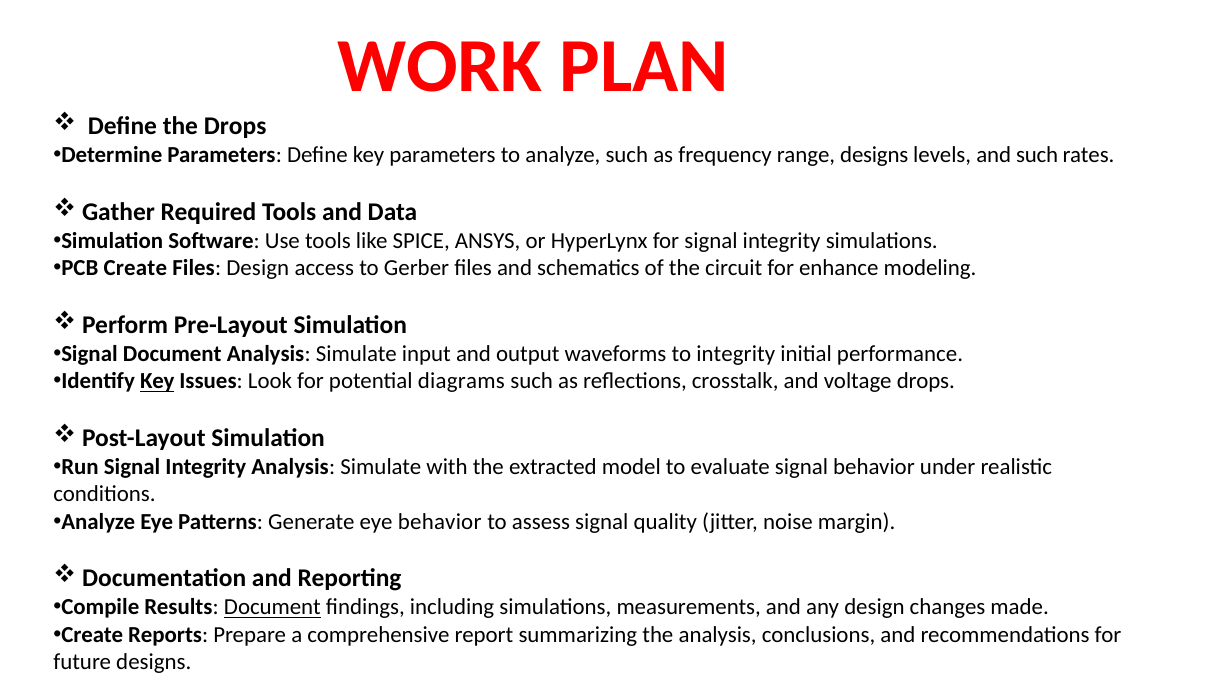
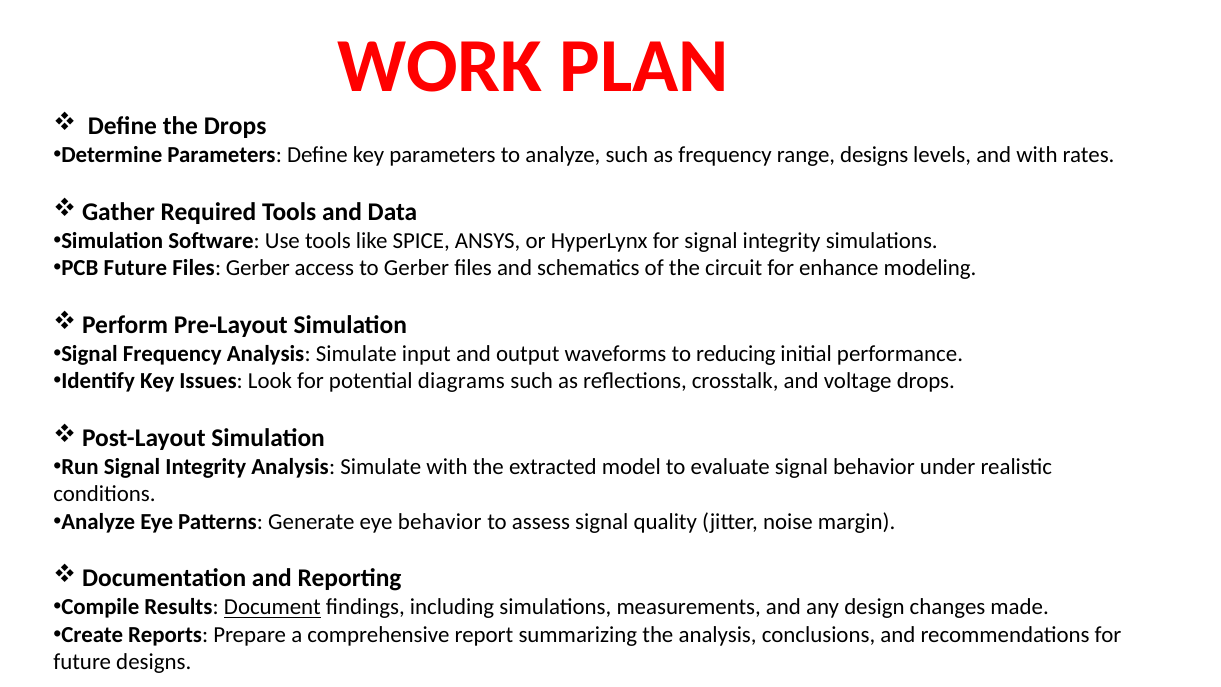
and such: such -> with
PCB Create: Create -> Future
Files Design: Design -> Gerber
Signal Document: Document -> Frequency
to integrity: integrity -> reducing
Key at (157, 381) underline: present -> none
